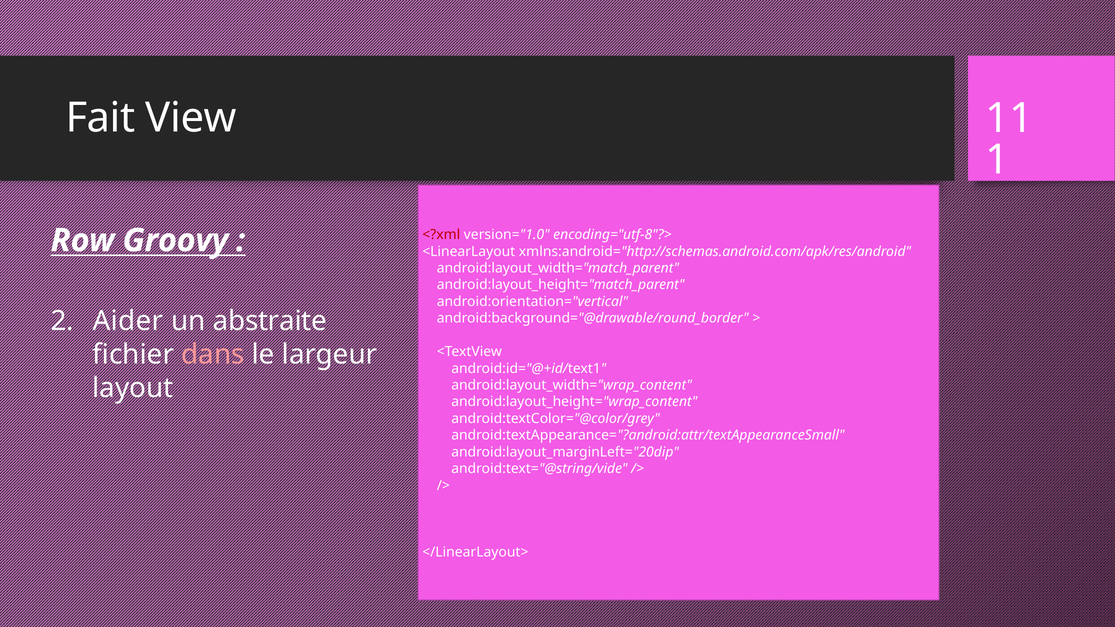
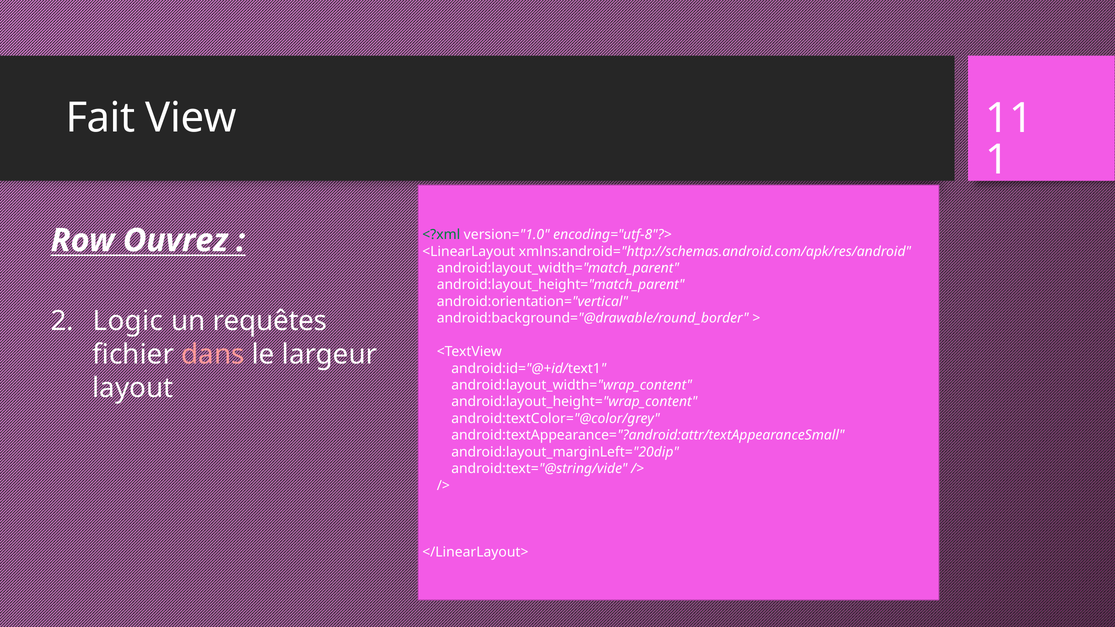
<?xml colour: red -> green
Groovy: Groovy -> Ouvrez
Aider: Aider -> Logic
abstraite: abstraite -> requêtes
